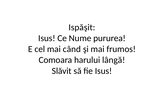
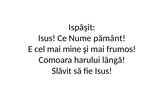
pururea: pururea -> pământ
când: când -> mine
